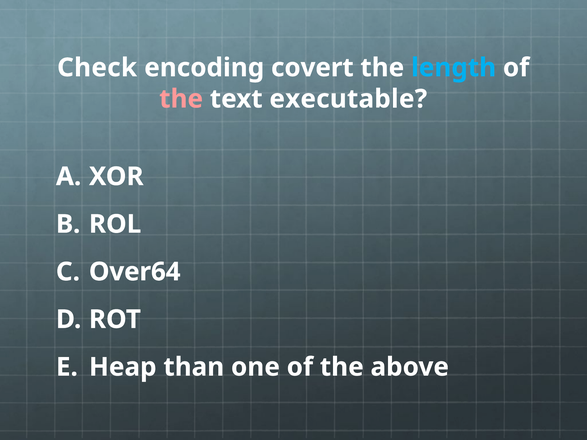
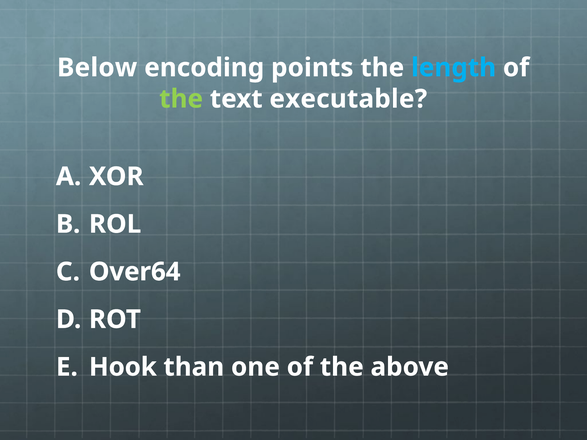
Check: Check -> Below
covert: covert -> points
the at (181, 99) colour: pink -> light green
Heap: Heap -> Hook
